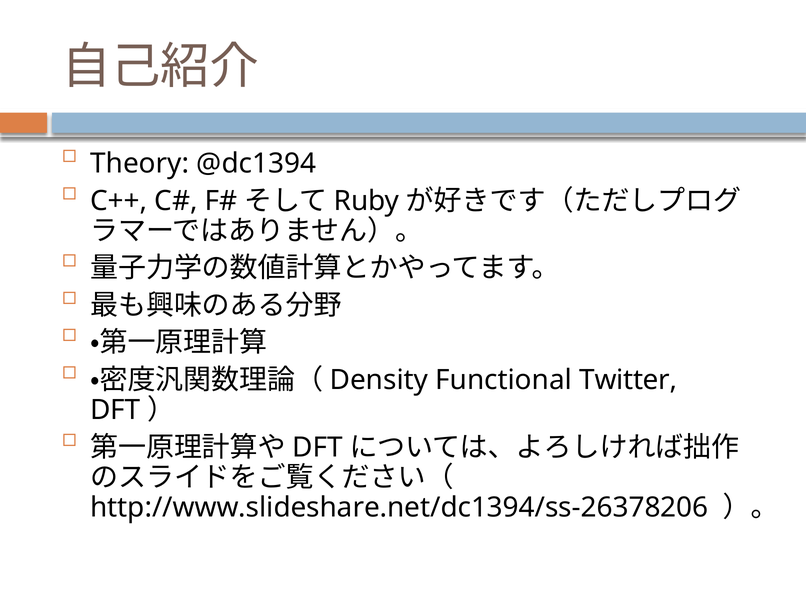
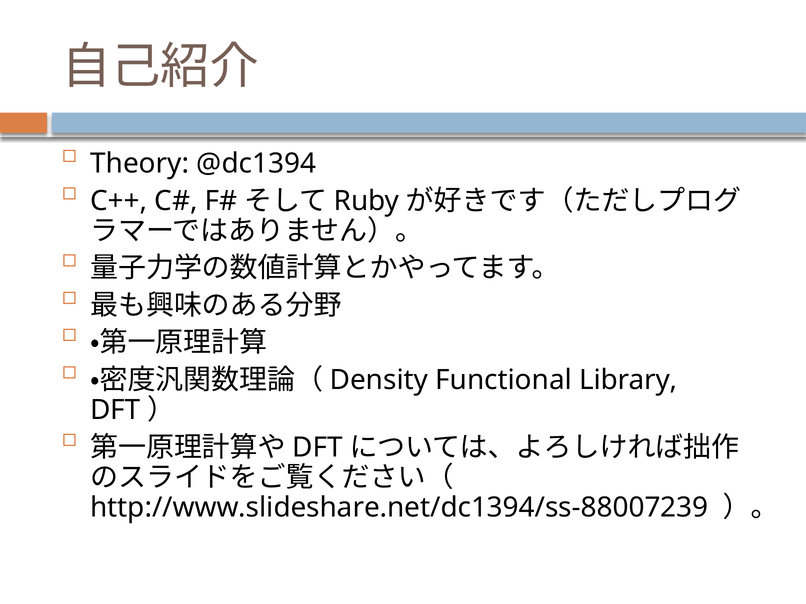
Twitter: Twitter -> Library
http://www.slideshare.net/dc1394/ss-26378206: http://www.slideshare.net/dc1394/ss-26378206 -> http://www.slideshare.net/dc1394/ss-88007239
